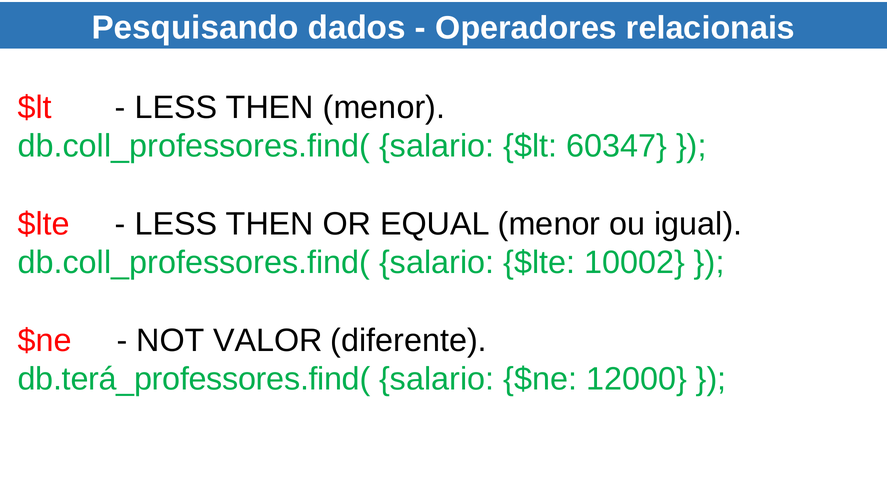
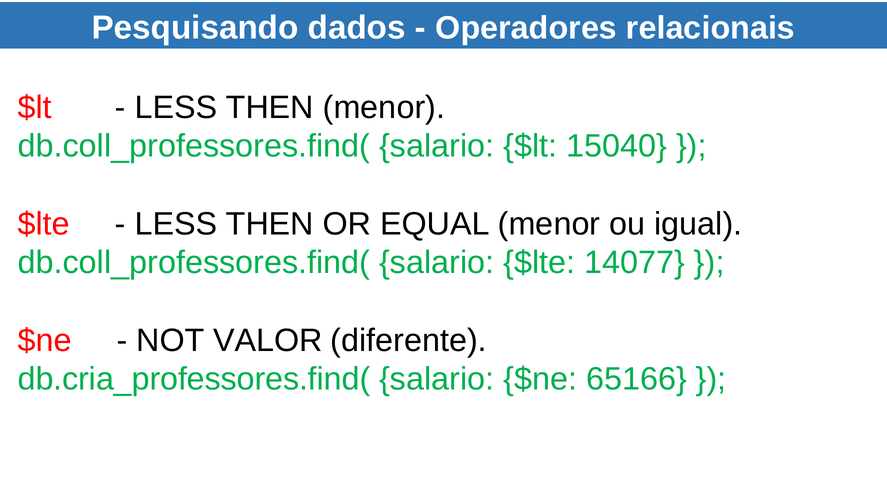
60347: 60347 -> 15040
10002: 10002 -> 14077
db.terá_professores.find(: db.terá_professores.find( -> db.cria_professores.find(
12000: 12000 -> 65166
